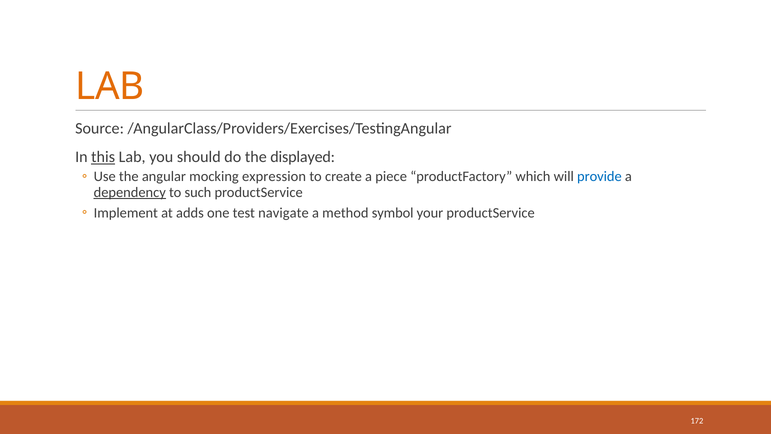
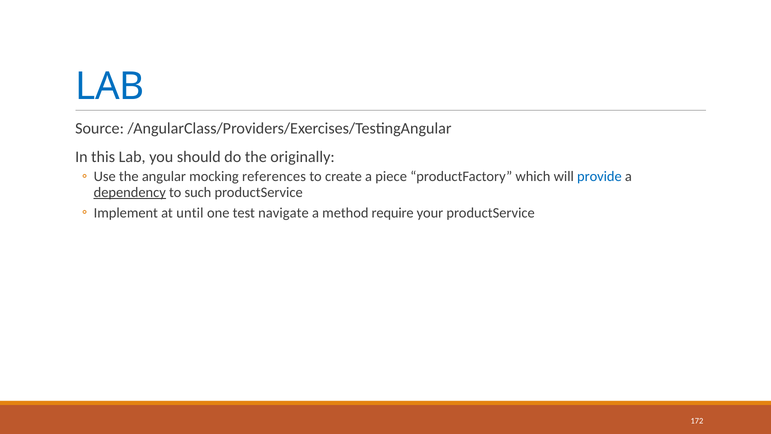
LAB at (110, 86) colour: orange -> blue
this underline: present -> none
displayed: displayed -> originally
expression: expression -> references
adds: adds -> until
symbol: symbol -> require
